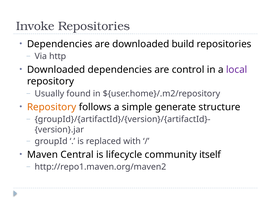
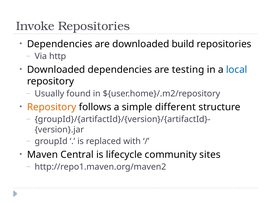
control: control -> testing
local colour: purple -> blue
generate: generate -> different
itself: itself -> sites
